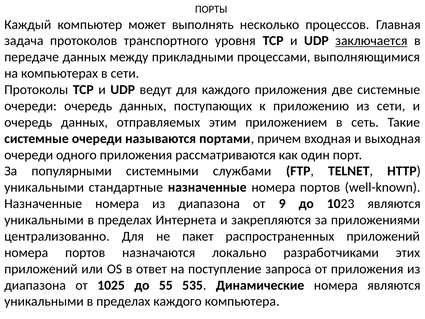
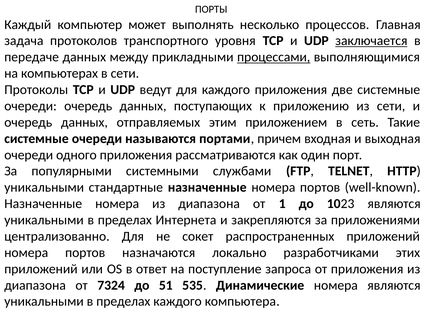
процессами underline: none -> present
9: 9 -> 1
пакет: пакет -> сокет
1025: 1025 -> 7324
55: 55 -> 51
